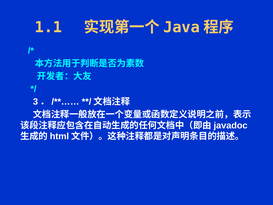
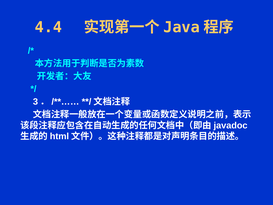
1.1: 1.1 -> 4.4
